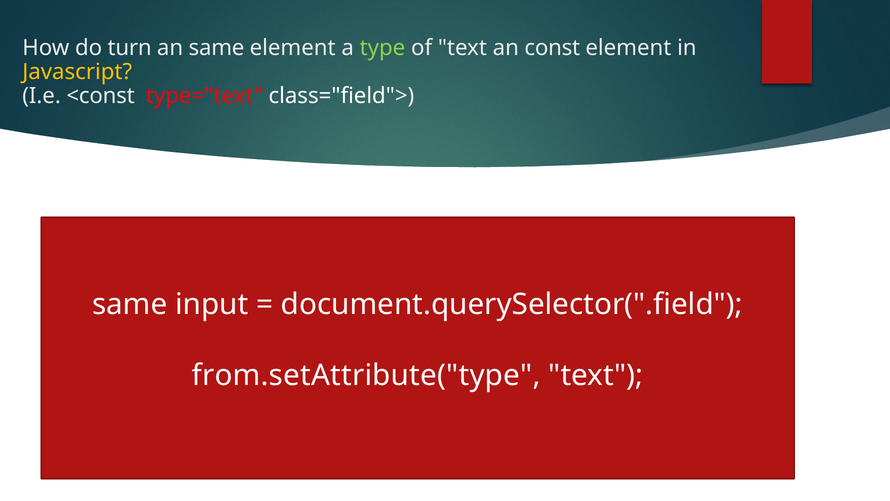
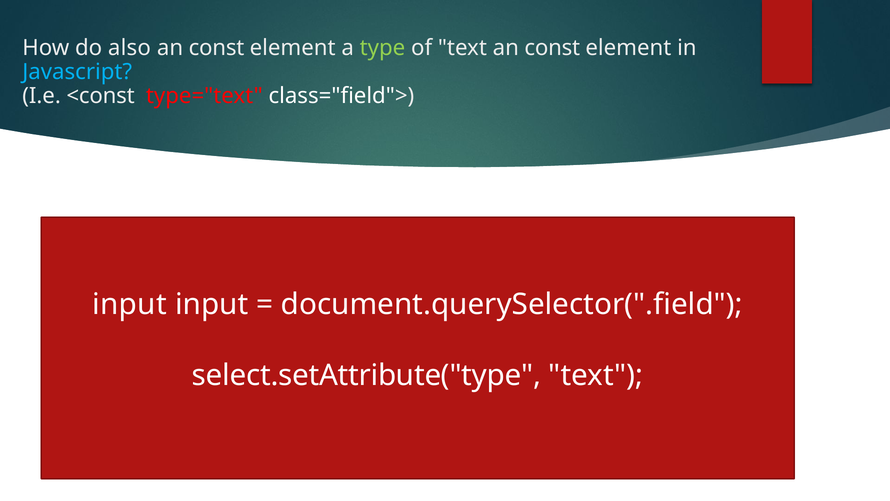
turn: turn -> also
same at (217, 48): same -> const
Javascript colour: yellow -> light blue
same at (130, 304): same -> input
from.setAttribute("type: from.setAttribute("type -> select.setAttribute("type
